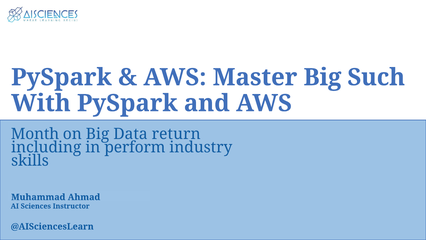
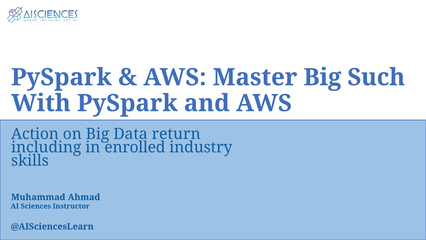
Month: Month -> Action
perform: perform -> enrolled
